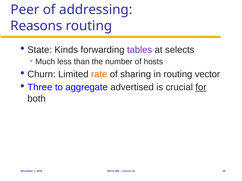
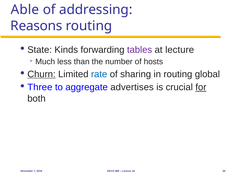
Peer: Peer -> Able
at selects: selects -> lecture
Churn underline: none -> present
rate colour: orange -> blue
vector: vector -> global
advertised: advertised -> advertises
